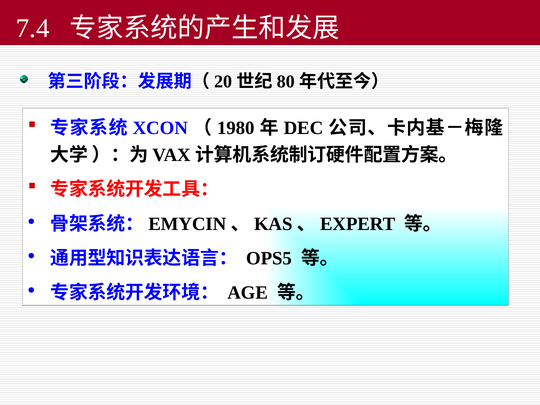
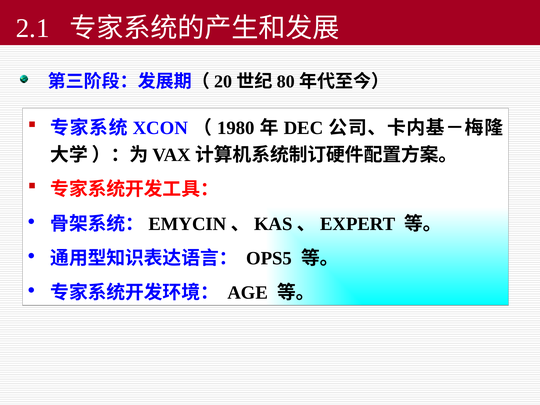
7.4: 7.4 -> 2.1
